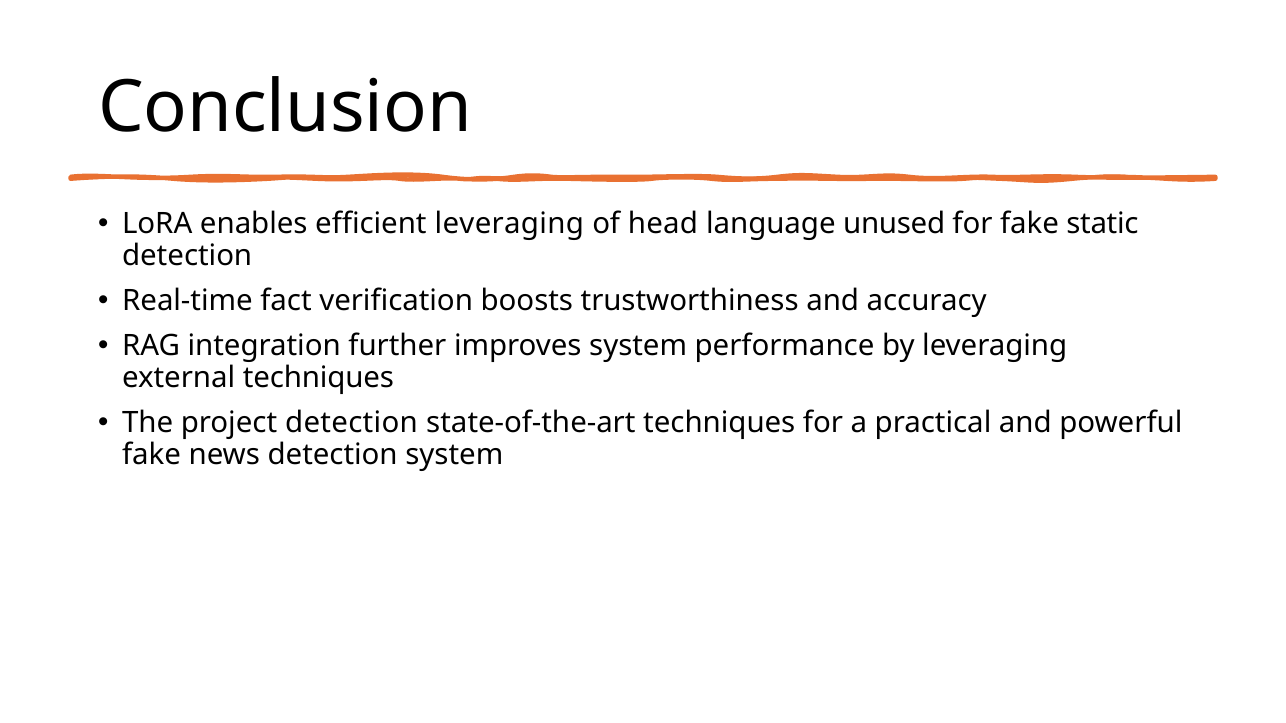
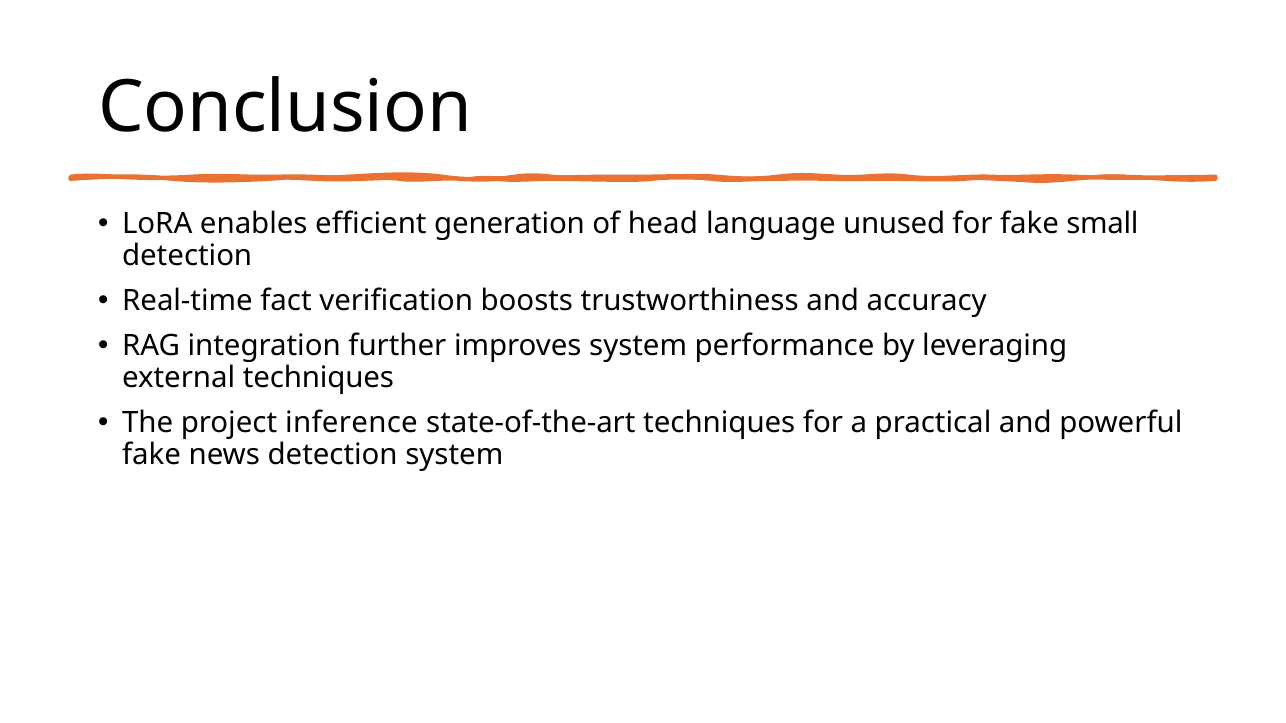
efficient leveraging: leveraging -> generation
static: static -> small
project detection: detection -> inference
